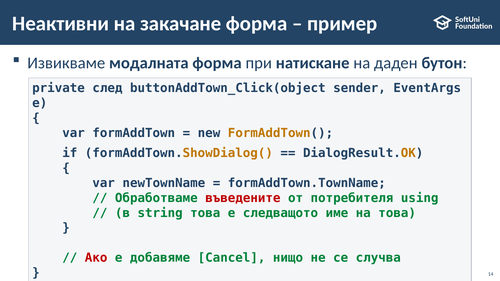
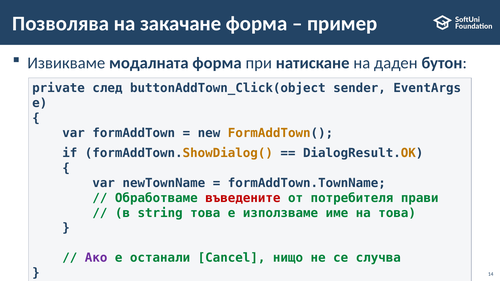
Неактивни: Неактивни -> Позволява
using: using -> прави
следващото: следващото -> използваме
Ако colour: red -> purple
добавяме: добавяме -> останали
